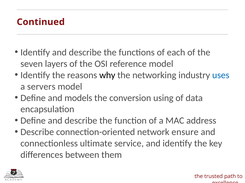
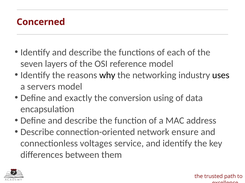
Continued: Continued -> Concerned
uses colour: blue -> black
models: models -> exactly
ultimate: ultimate -> voltages
